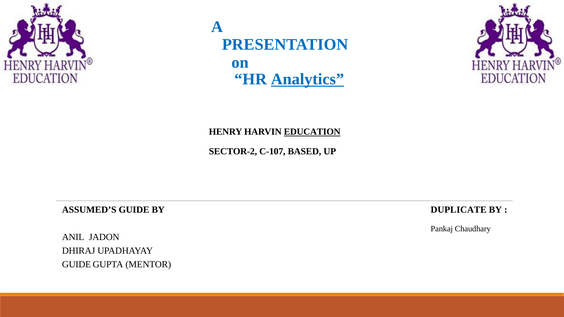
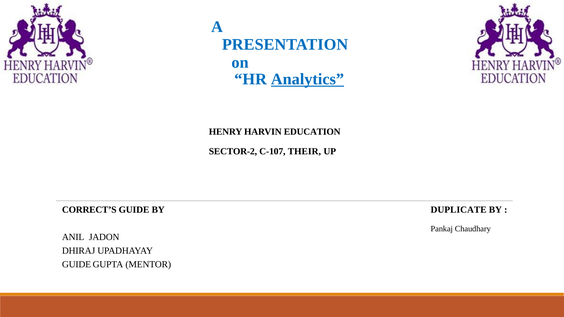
EDUCATION underline: present -> none
BASED: BASED -> THEIR
ASSUMED’S: ASSUMED’S -> CORRECT’S
